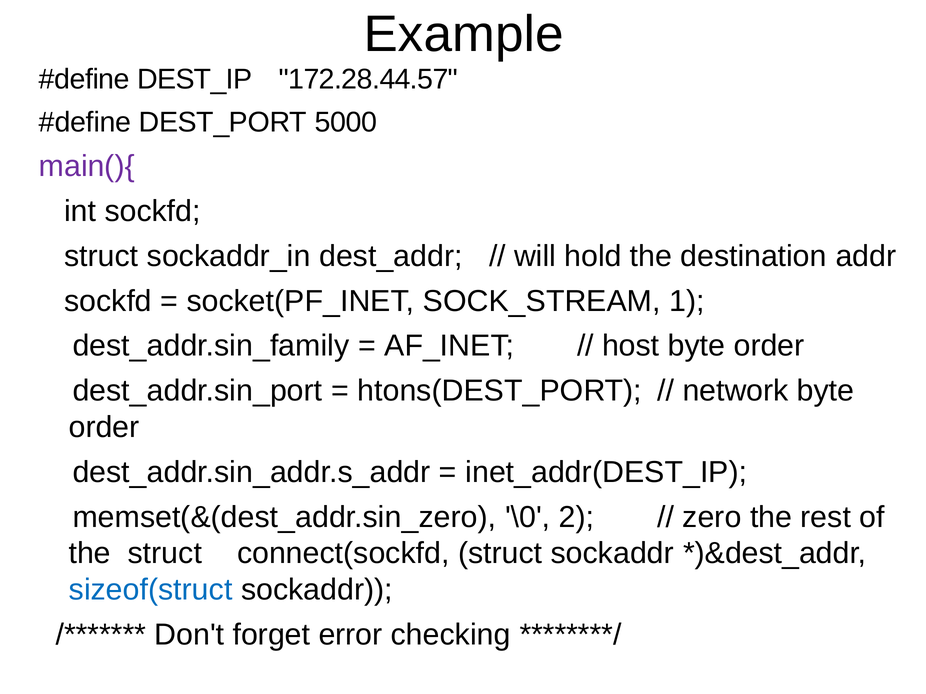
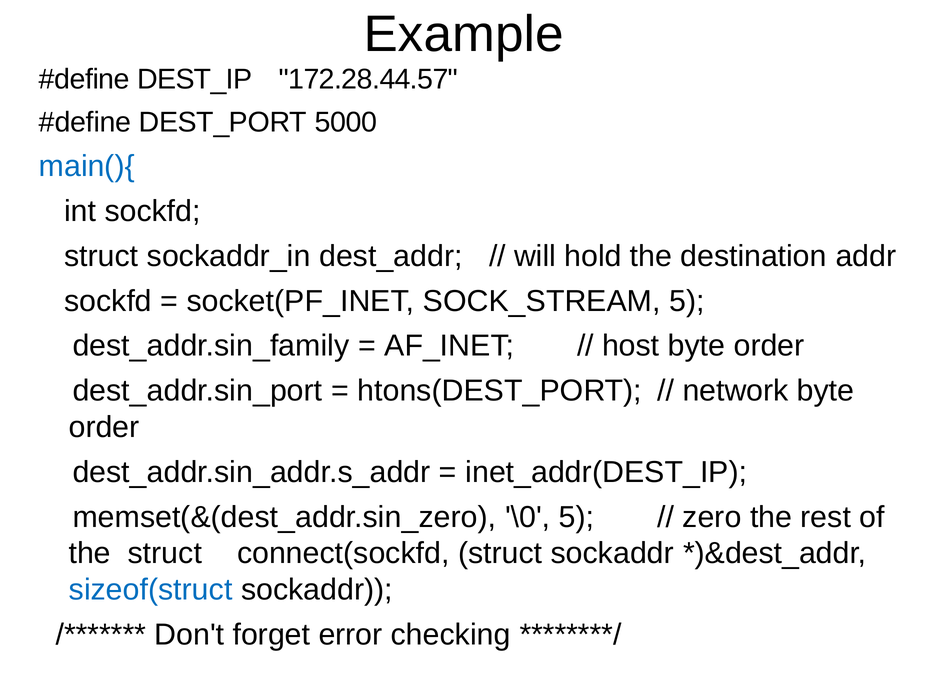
main(){ colour: purple -> blue
SOCK_STREAM 1: 1 -> 5
\0 2: 2 -> 5
